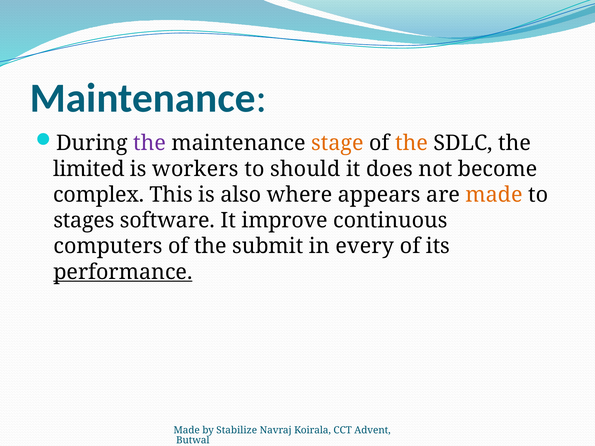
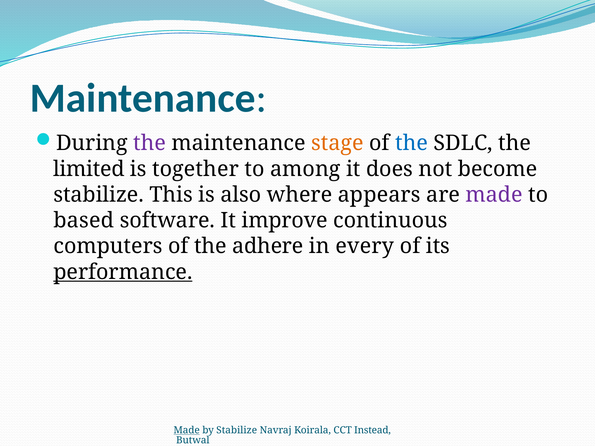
the at (412, 143) colour: orange -> blue
workers: workers -> together
should: should -> among
complex at (99, 195): complex -> stabilize
made at (494, 195) colour: orange -> purple
stages: stages -> based
submit: submit -> adhere
Made at (187, 430) underline: none -> present
Advent: Advent -> Instead
